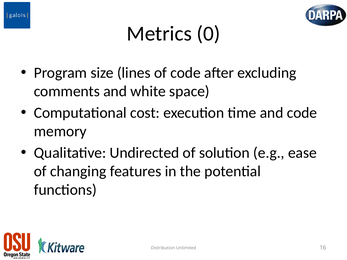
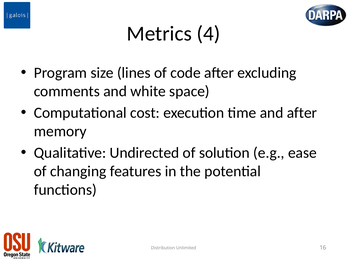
0: 0 -> 4
and code: code -> after
